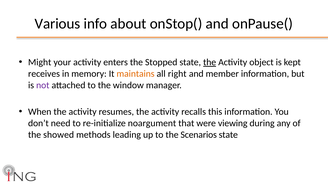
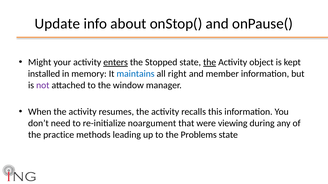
Various: Various -> Update
enters underline: none -> present
receives: receives -> installed
maintains colour: orange -> blue
showed: showed -> practice
Scenarios: Scenarios -> Problems
